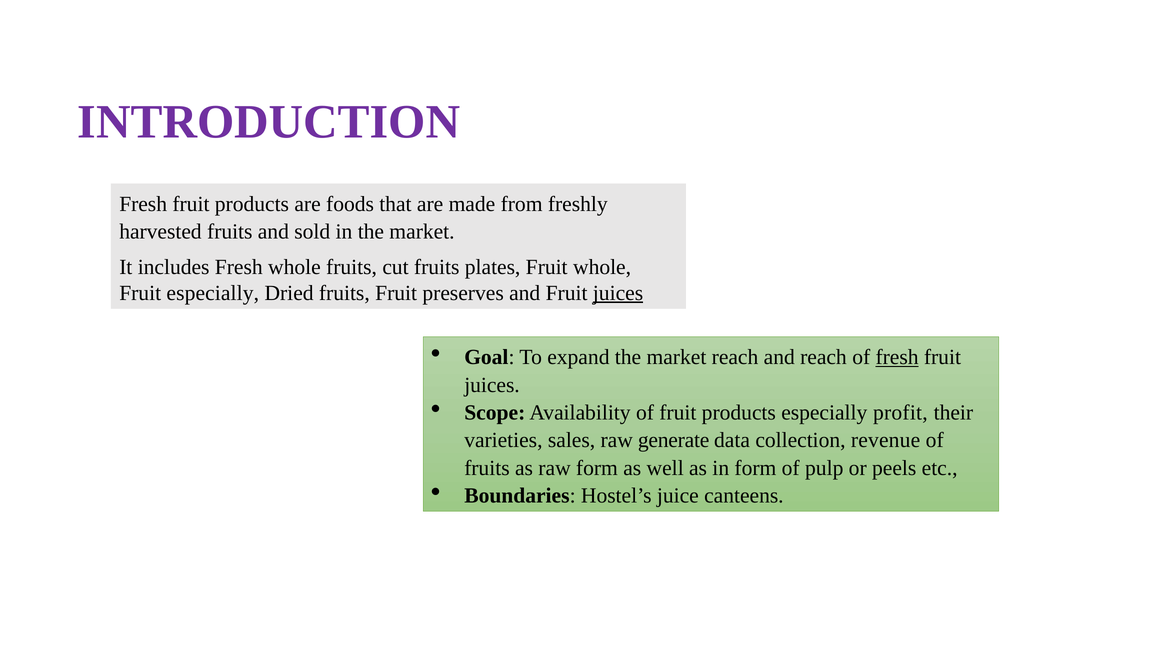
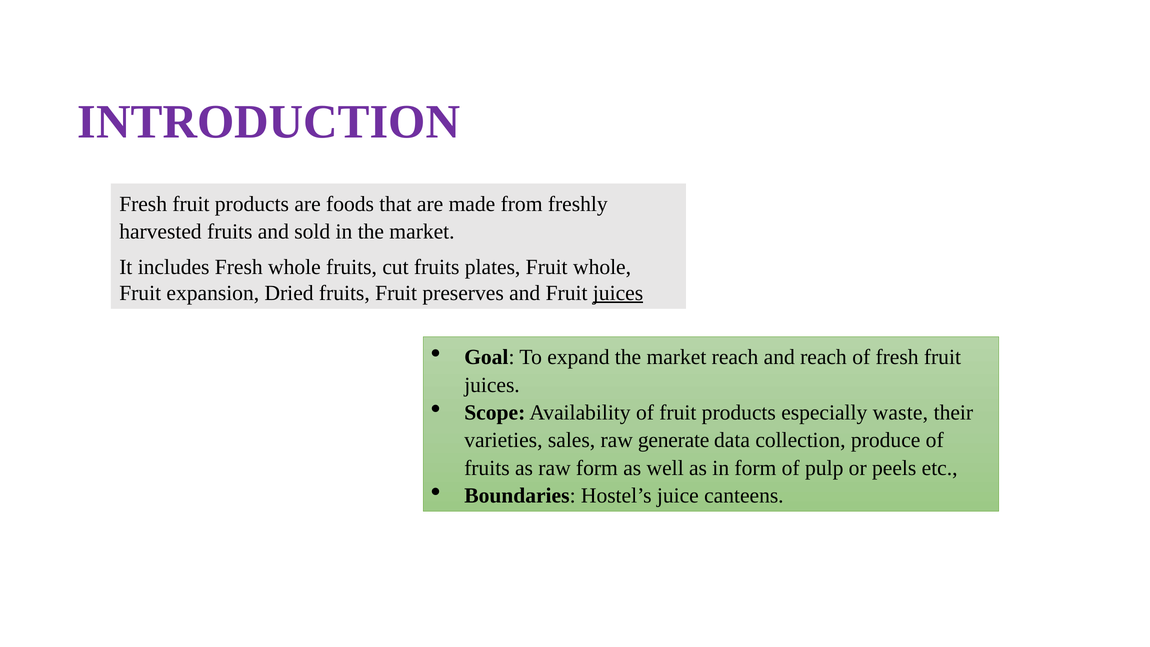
Fruit especially: especially -> expansion
fresh at (897, 357) underline: present -> none
profit: profit -> waste
revenue: revenue -> produce
